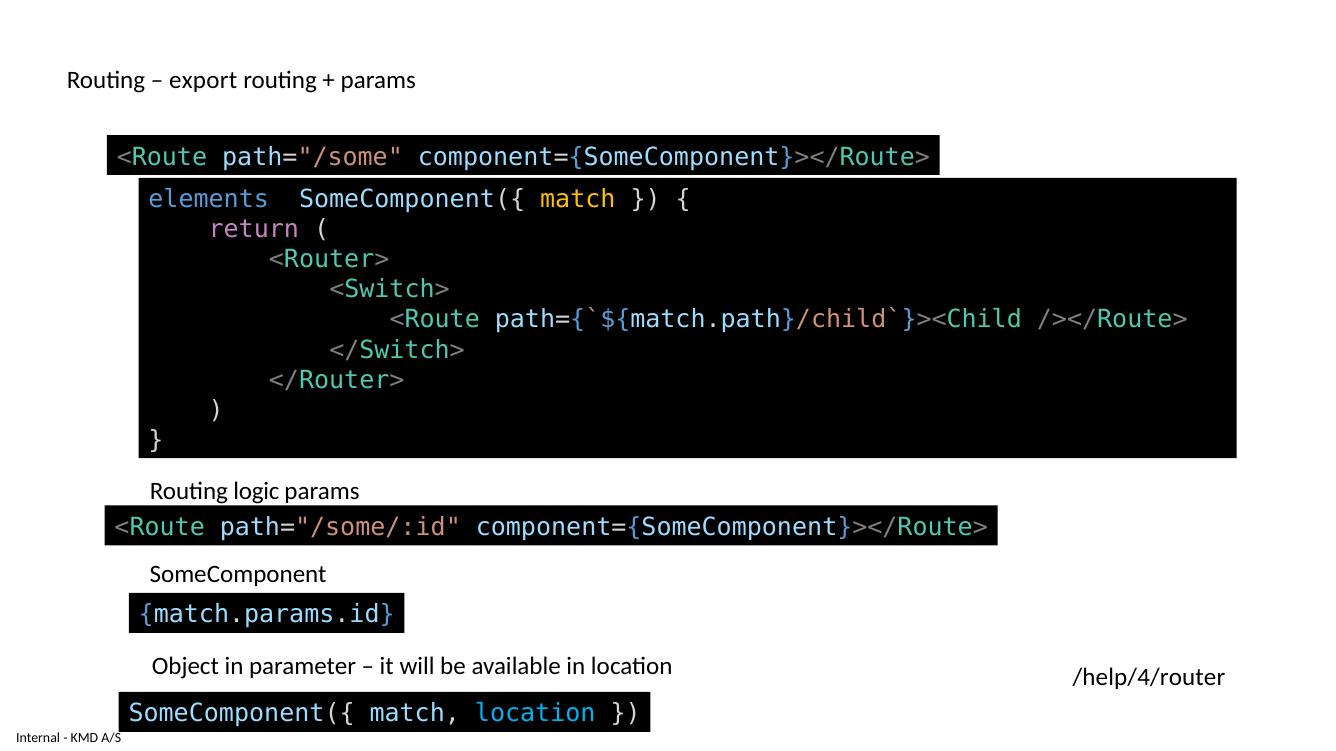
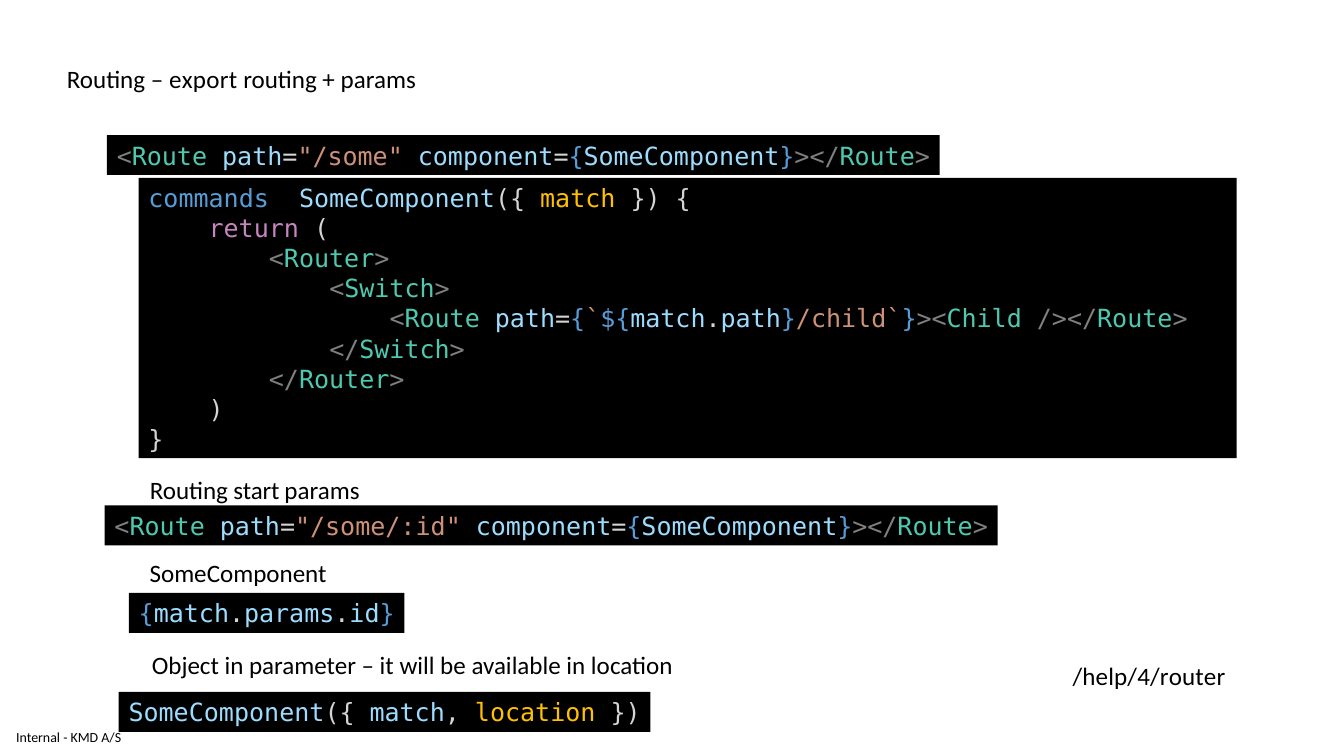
elements: elements -> commands
logic: logic -> start
location at (535, 714) colour: light blue -> yellow
